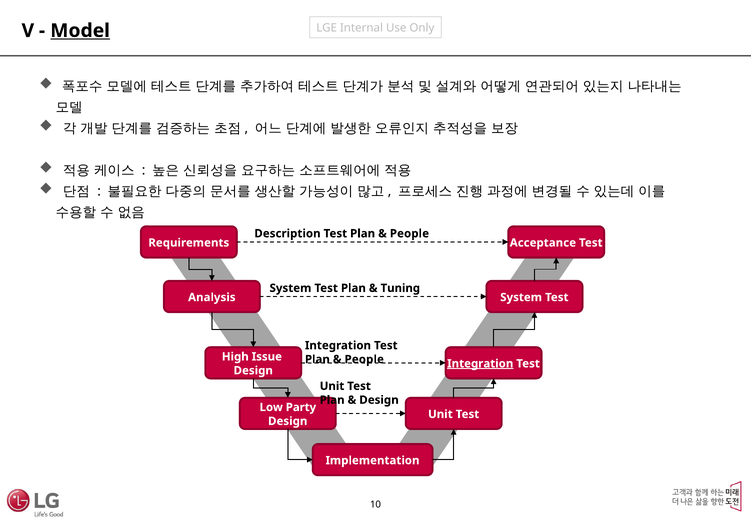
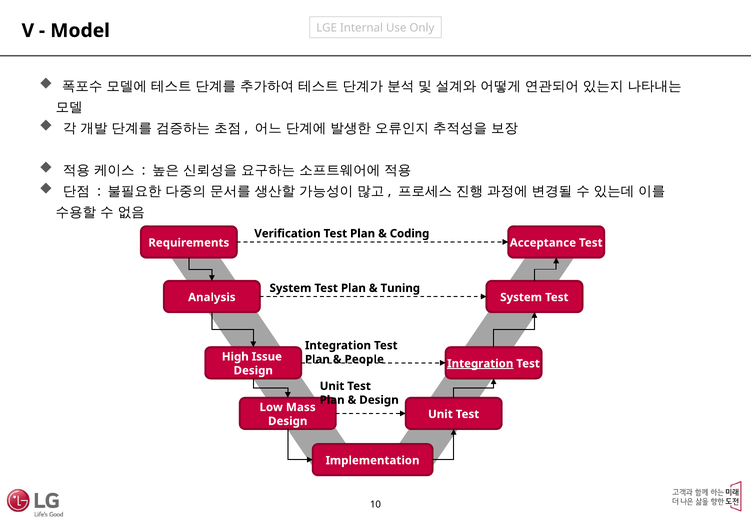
Model underline: present -> none
Description: Description -> Verification
People at (409, 233): People -> Coding
Party: Party -> Mass
